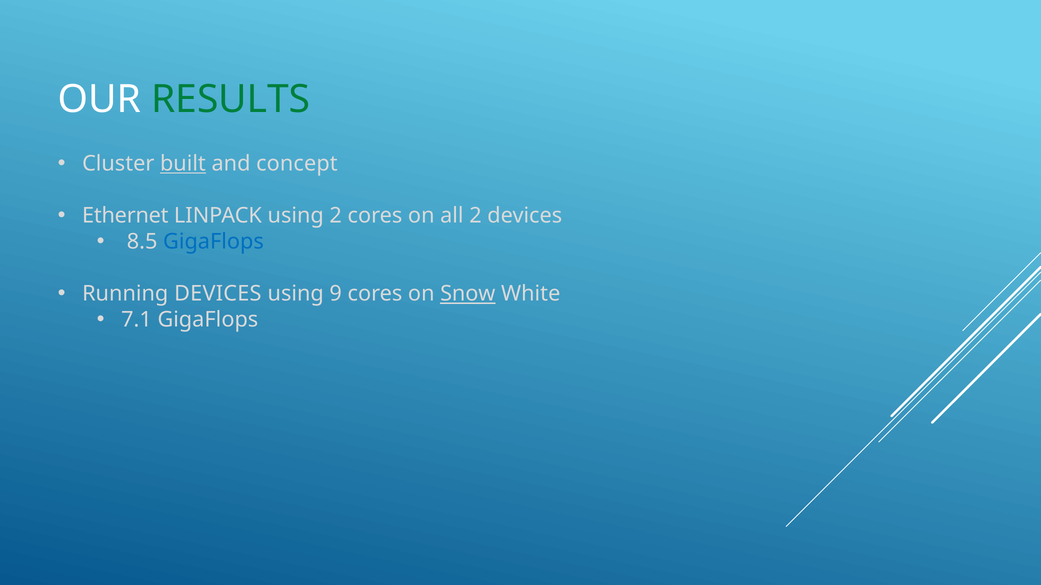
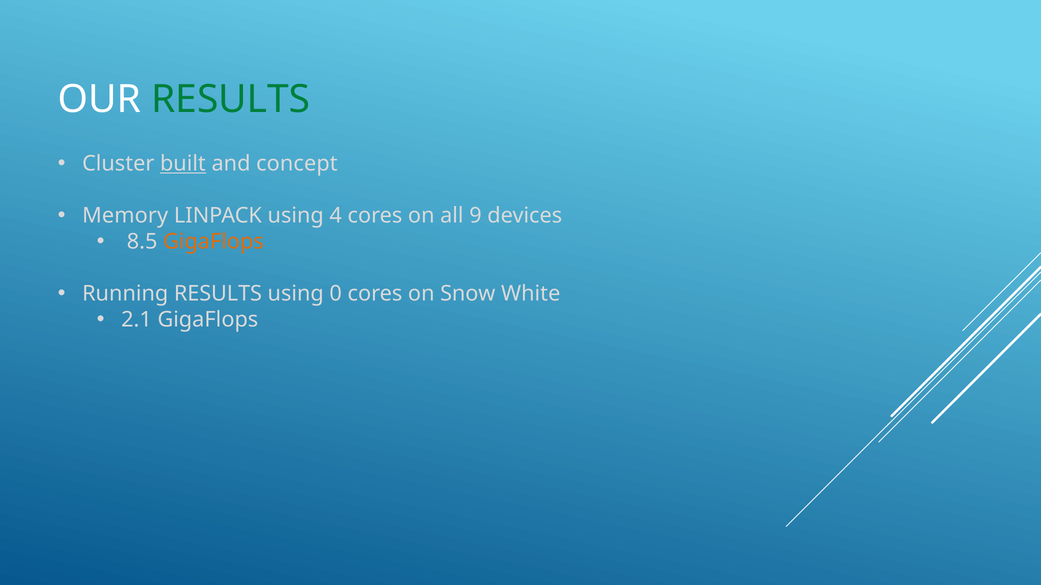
Ethernet: Ethernet -> Memory
using 2: 2 -> 4
all 2: 2 -> 9
GigaFlops at (213, 242) colour: blue -> orange
Running DEVICES: DEVICES -> RESULTS
9: 9 -> 0
Snow underline: present -> none
7.1: 7.1 -> 2.1
